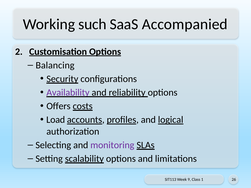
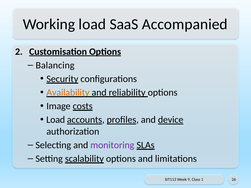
Working such: such -> load
Availability colour: purple -> orange
Offers: Offers -> Image
logical: logical -> device
